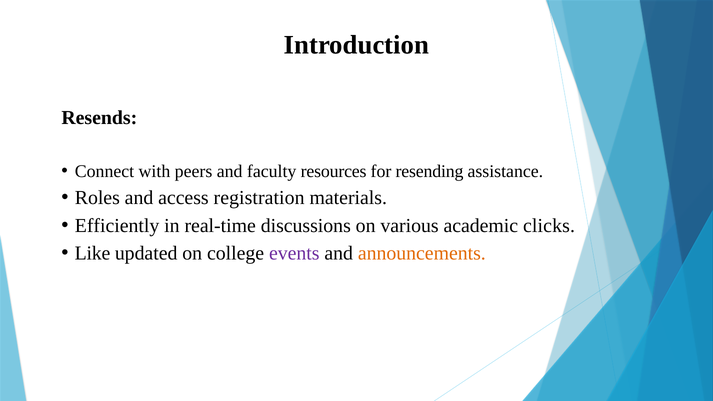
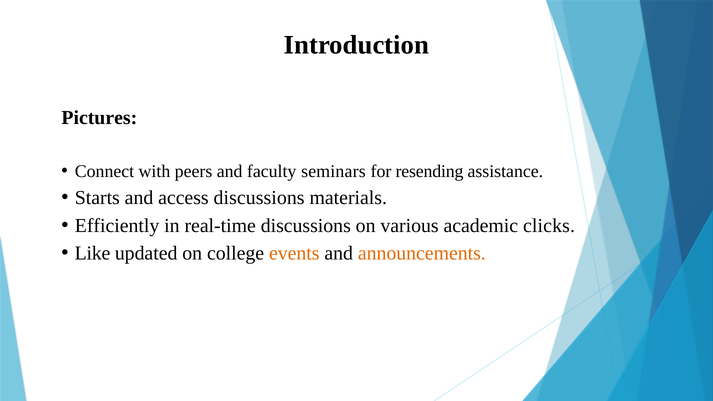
Resends: Resends -> Pictures
resources: resources -> seminars
Roles: Roles -> Starts
access registration: registration -> discussions
events colour: purple -> orange
